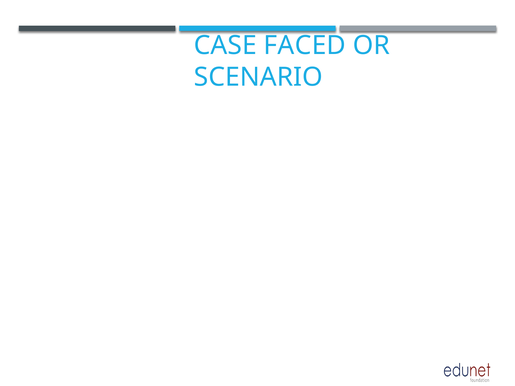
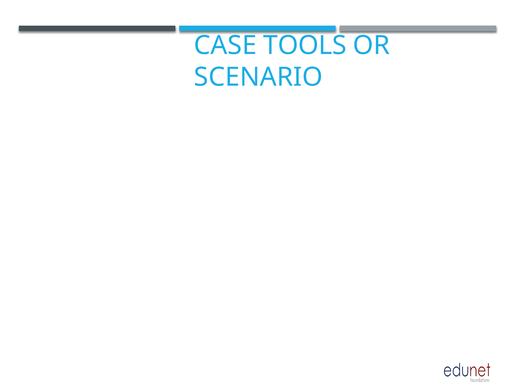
FACED: FACED -> TOOLS
